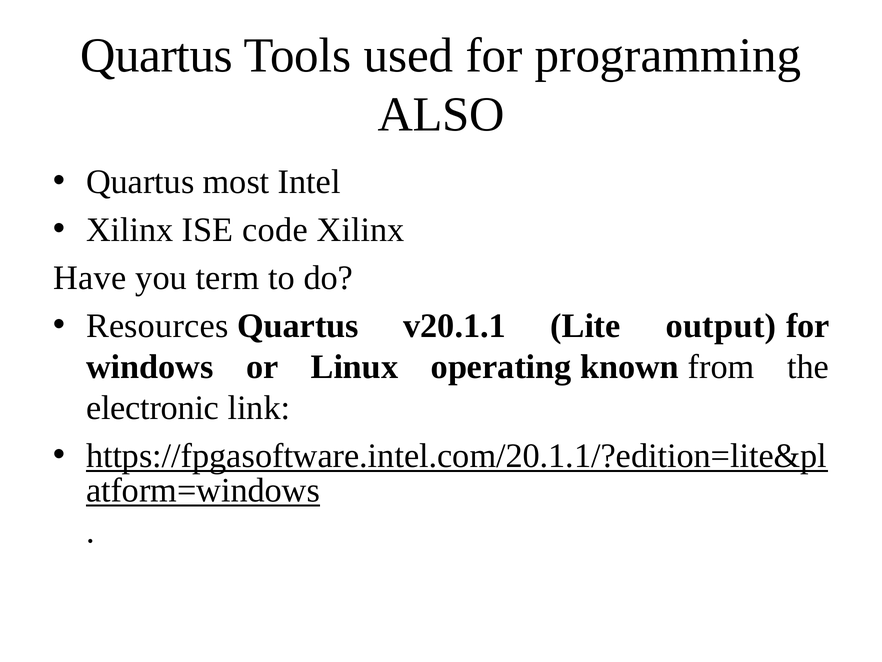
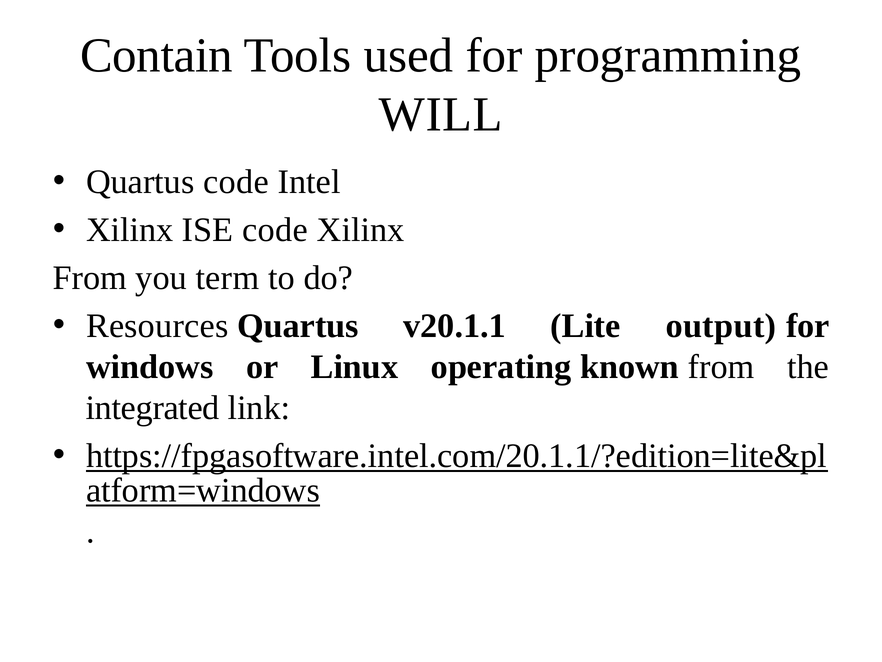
Quartus at (156, 56): Quartus -> Contain
ALSO: ALSO -> WILL
Quartus most: most -> code
Have at (90, 278): Have -> From
electronic: electronic -> integrated
